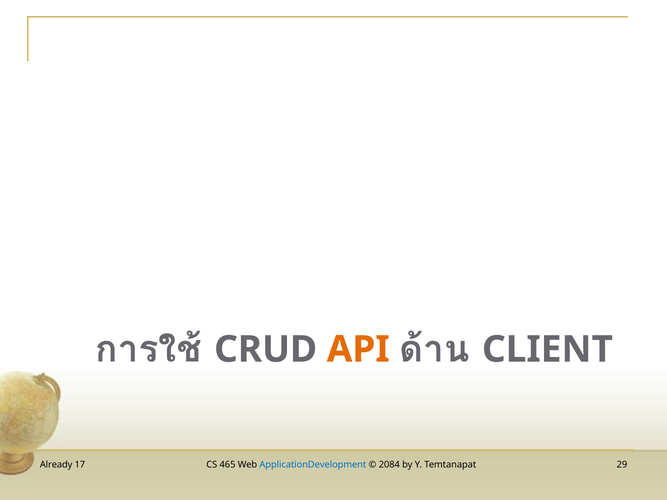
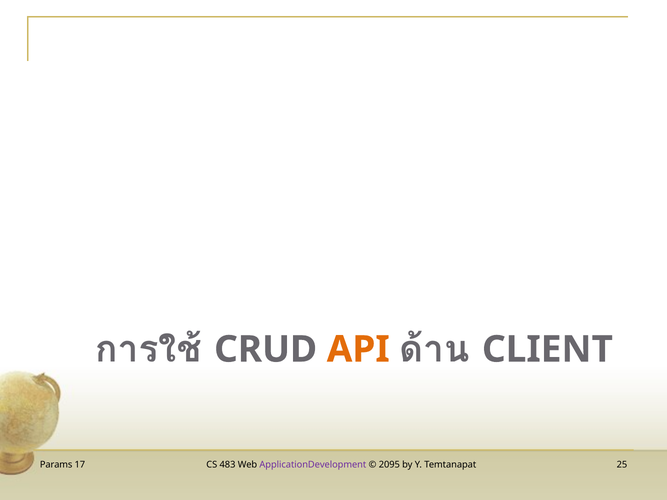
Already: Already -> Params
465: 465 -> 483
ApplicationDevelopment colour: blue -> purple
2084: 2084 -> 2095
29: 29 -> 25
